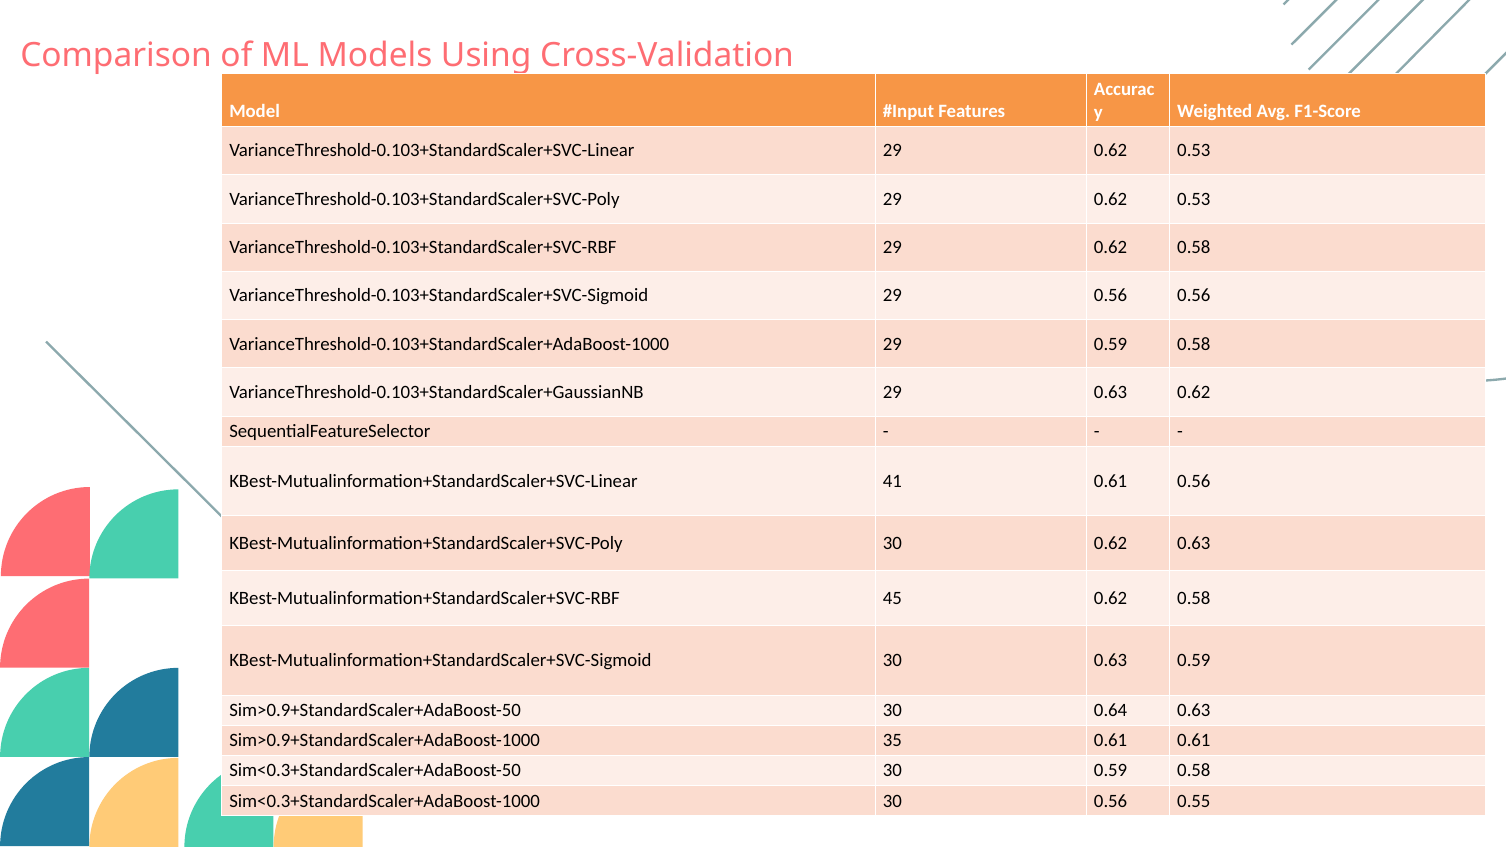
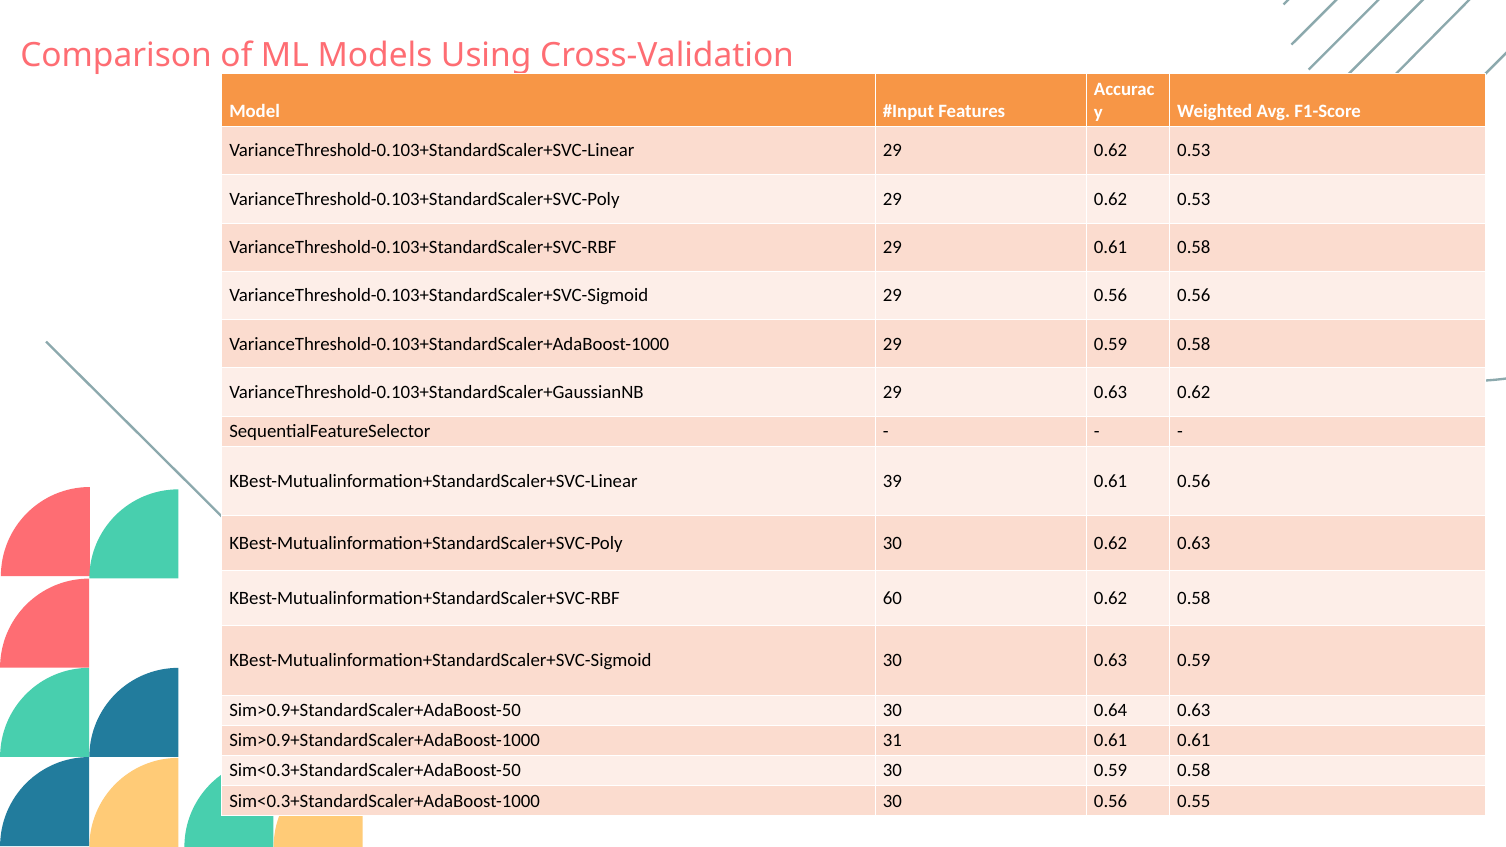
VarianceThreshold-0.103+StandardScaler+SVC-RBF 29 0.62: 0.62 -> 0.61
41: 41 -> 39
45: 45 -> 60
35: 35 -> 31
